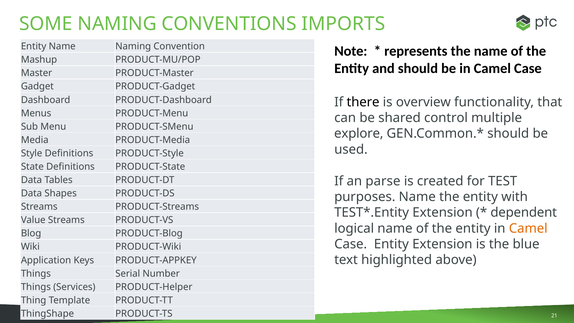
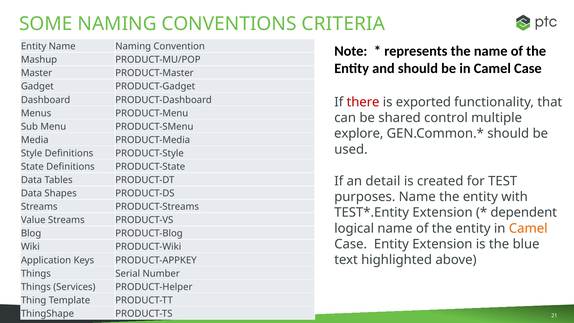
IMPORTS: IMPORTS -> CRITERIA
there colour: black -> red
overview: overview -> exported
parse: parse -> detail
